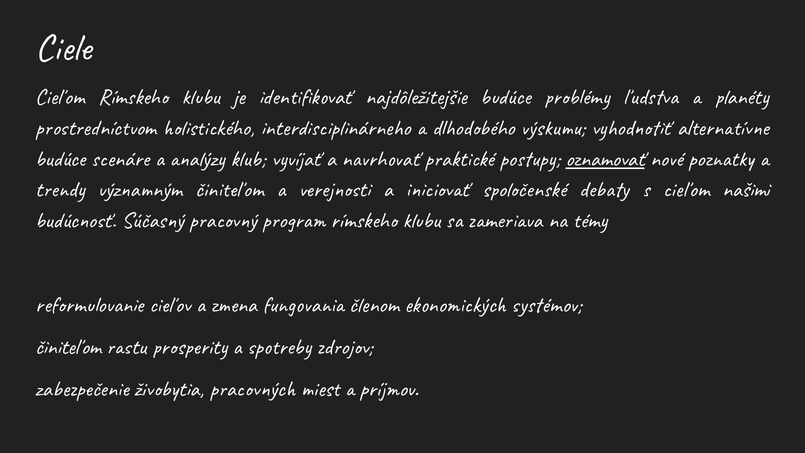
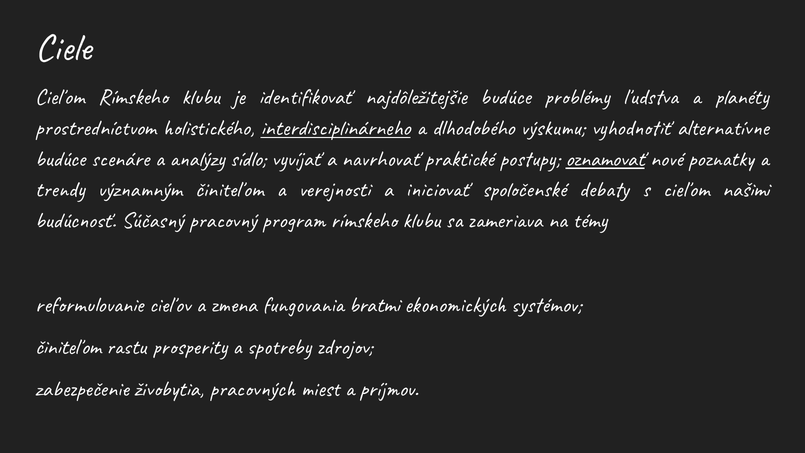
interdisciplinárneho underline: none -> present
klub: klub -> sídlo
členom: členom -> bratmi
